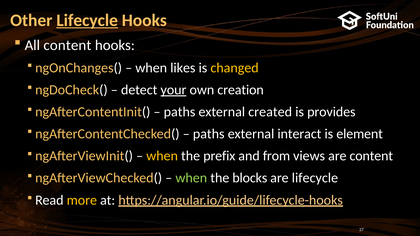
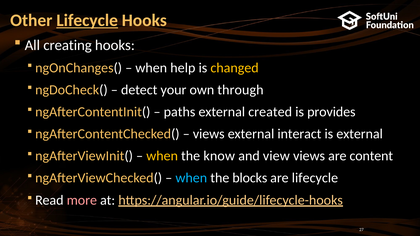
All content: content -> creating
likes: likes -> help
your underline: present -> none
creation: creation -> through
paths at (209, 134): paths -> views
is element: element -> external
prefix: prefix -> know
from: from -> view
when at (191, 178) colour: light green -> light blue
more colour: yellow -> pink
